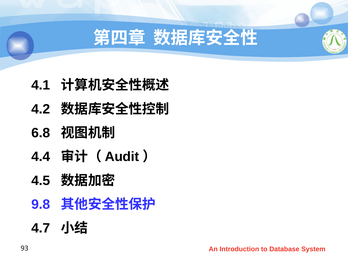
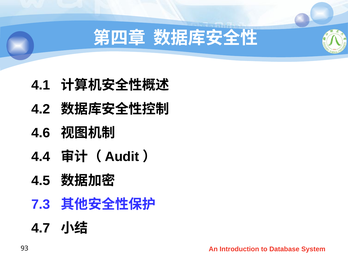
6.8: 6.8 -> 4.6
9.8: 9.8 -> 7.3
